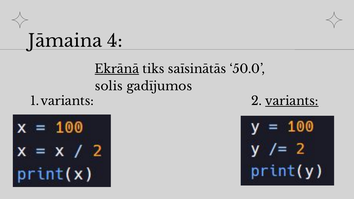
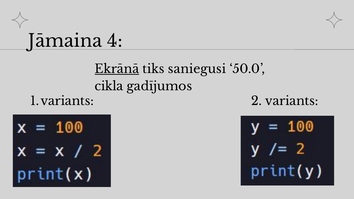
saīsinātās: saīsinātās -> saniegusi
solis: solis -> cikla
variants underline: present -> none
